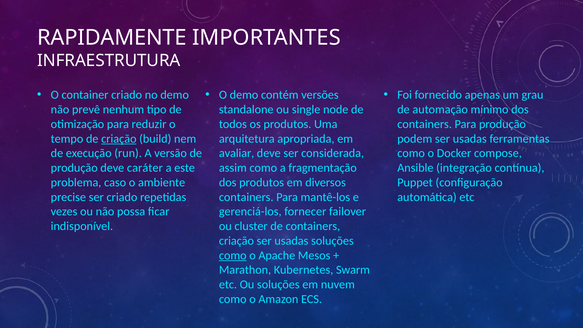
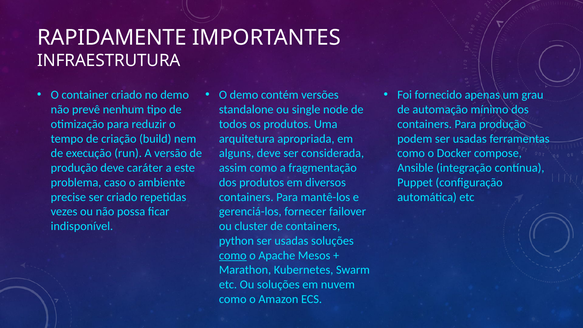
criação at (119, 139) underline: present -> none
avaliar: avaliar -> alguns
criação at (236, 241): criação -> python
